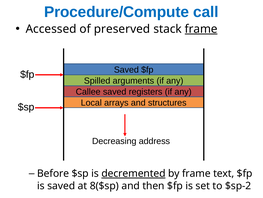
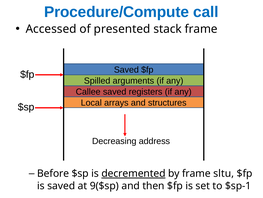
preserved: preserved -> presented
frame at (201, 29) underline: present -> none
text: text -> sltu
8($sp: 8($sp -> 9($sp
$sp-2: $sp-2 -> $sp-1
